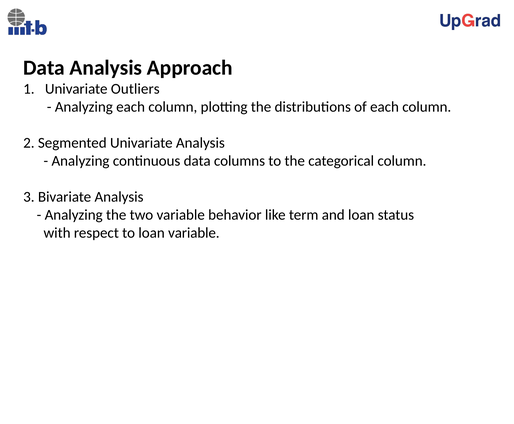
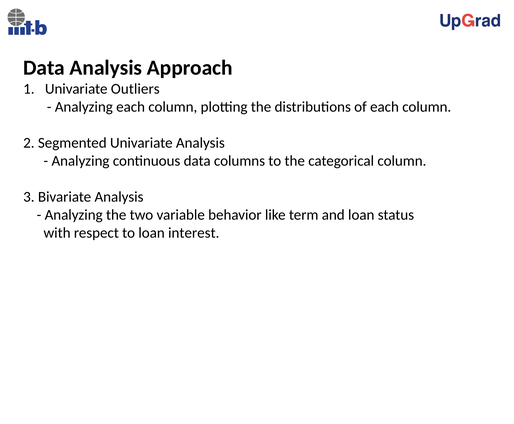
loan variable: variable -> interest
